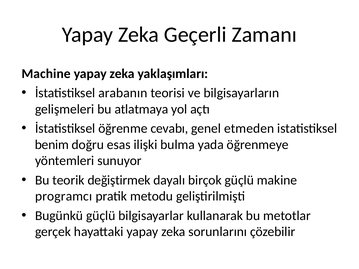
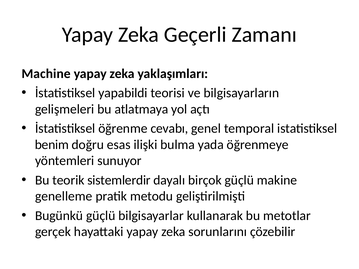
arabanın: arabanın -> yapabildi
etmeden: etmeden -> temporal
değiştirmek: değiştirmek -> sistemlerdir
programcı: programcı -> genelleme
